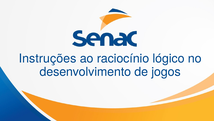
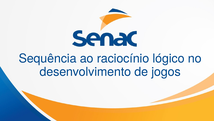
Instruções: Instruções -> Sequência
